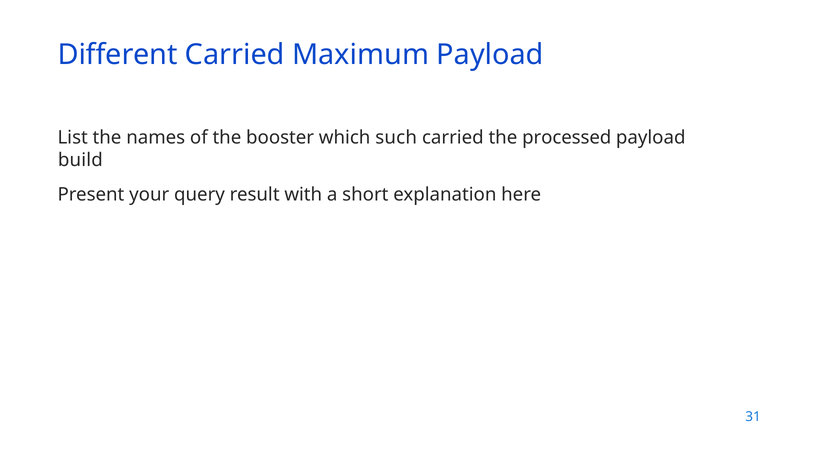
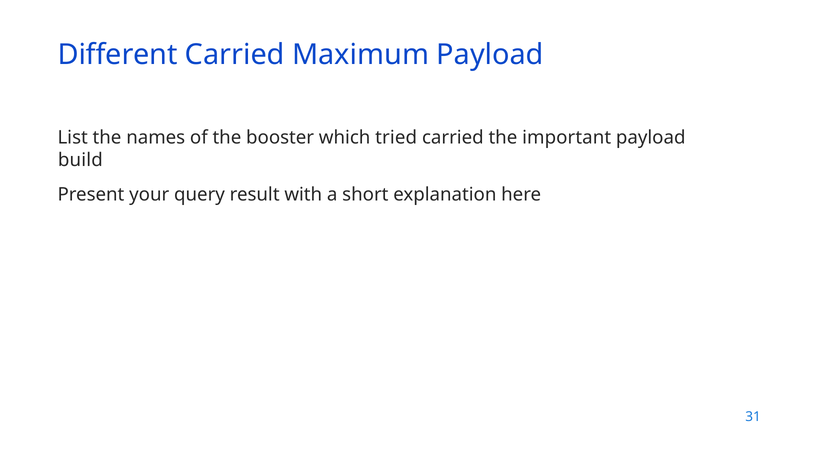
such: such -> tried
processed: processed -> important
